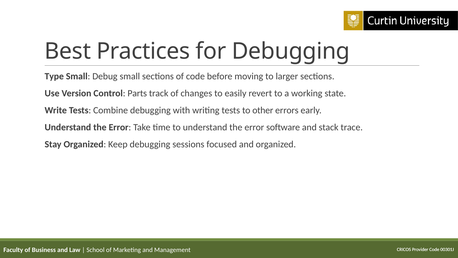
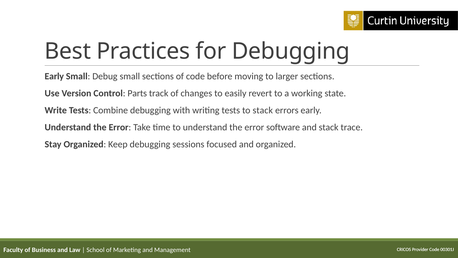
Type at (54, 76): Type -> Early
to other: other -> stack
